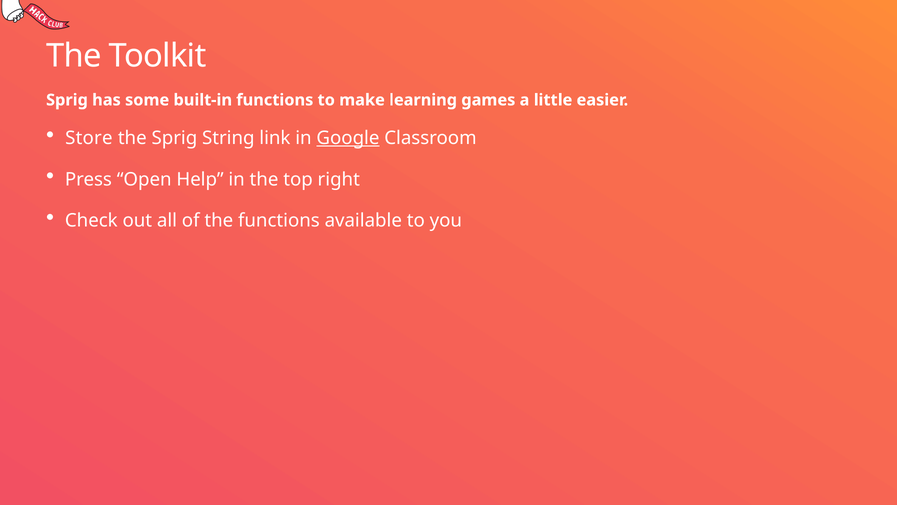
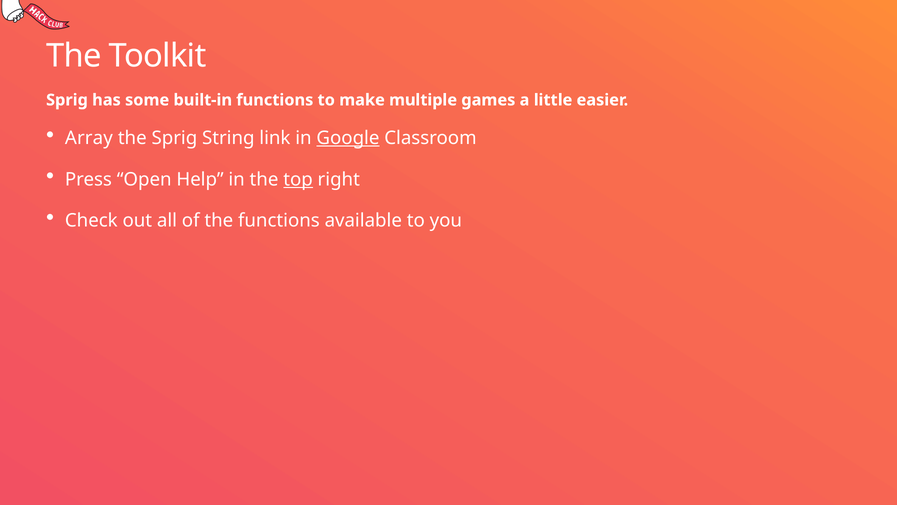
learning: learning -> multiple
Store: Store -> Array
top underline: none -> present
